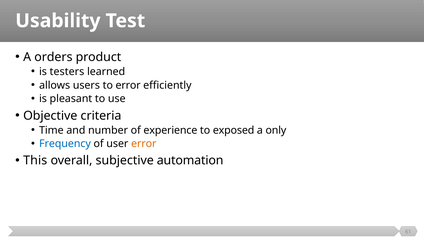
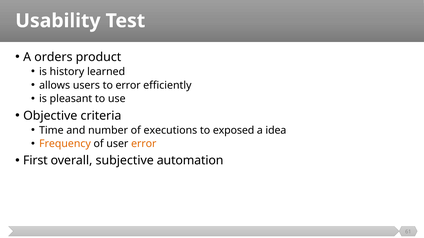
testers: testers -> history
experience: experience -> executions
only: only -> idea
Frequency colour: blue -> orange
This: This -> First
